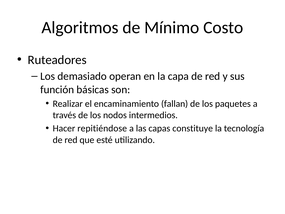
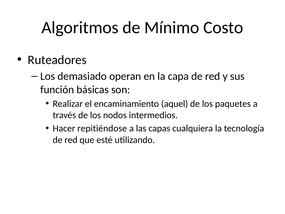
fallan: fallan -> aquel
constituye: constituye -> cualquiera
